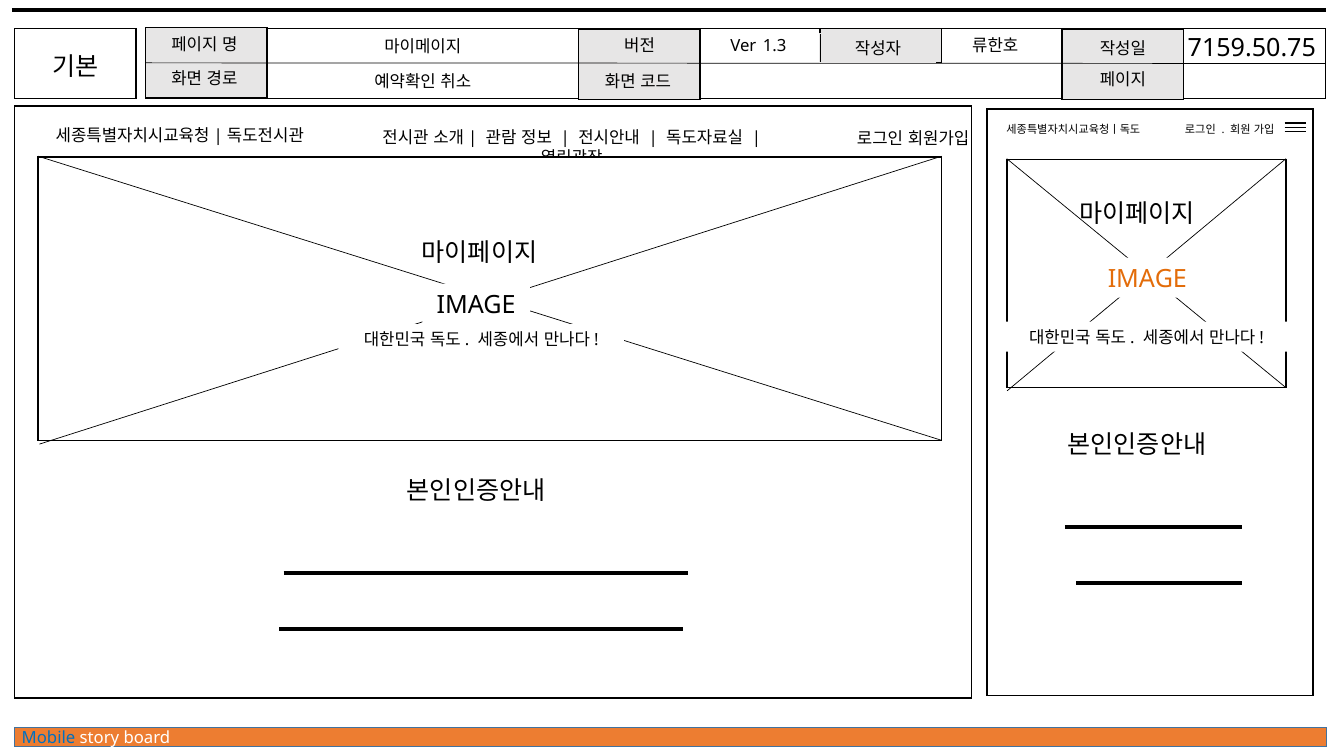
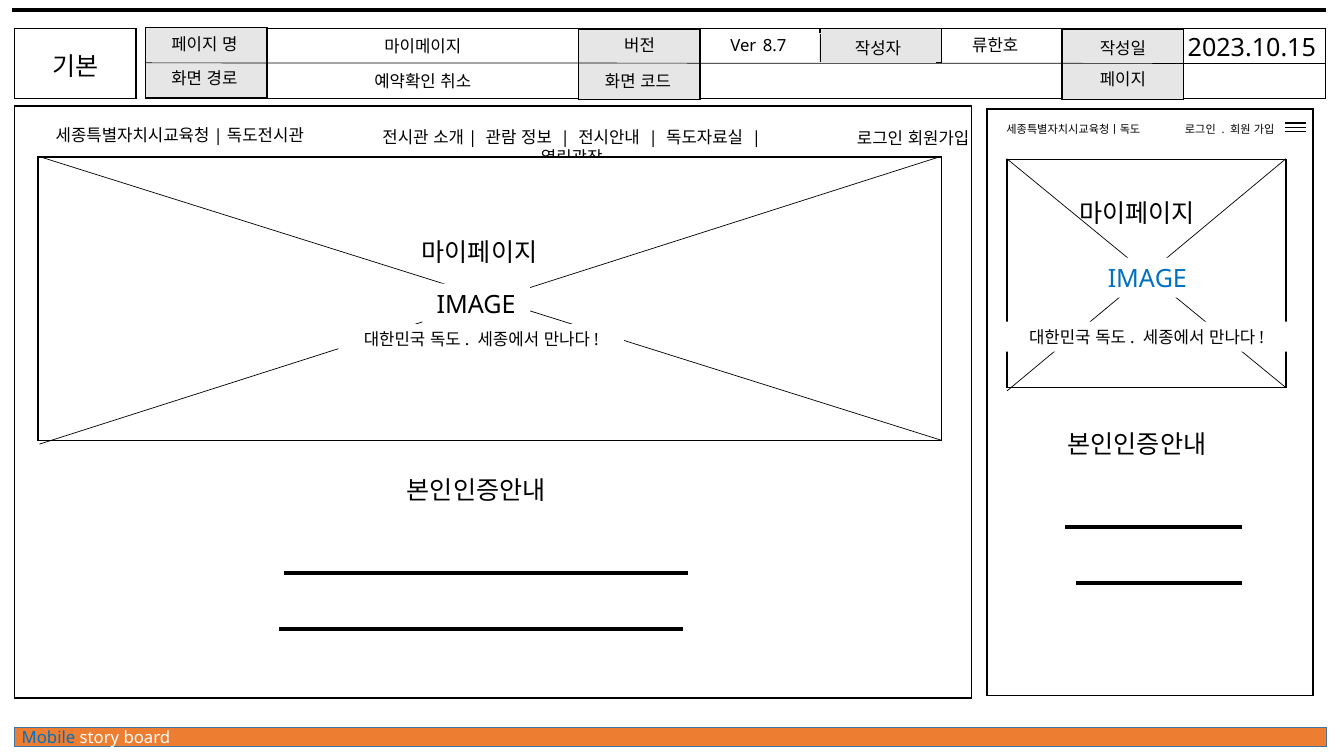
7159.50.75: 7159.50.75 -> 2023.10.15
1.3: 1.3 -> 8.7
IMAGE at (1147, 279) colour: orange -> blue
